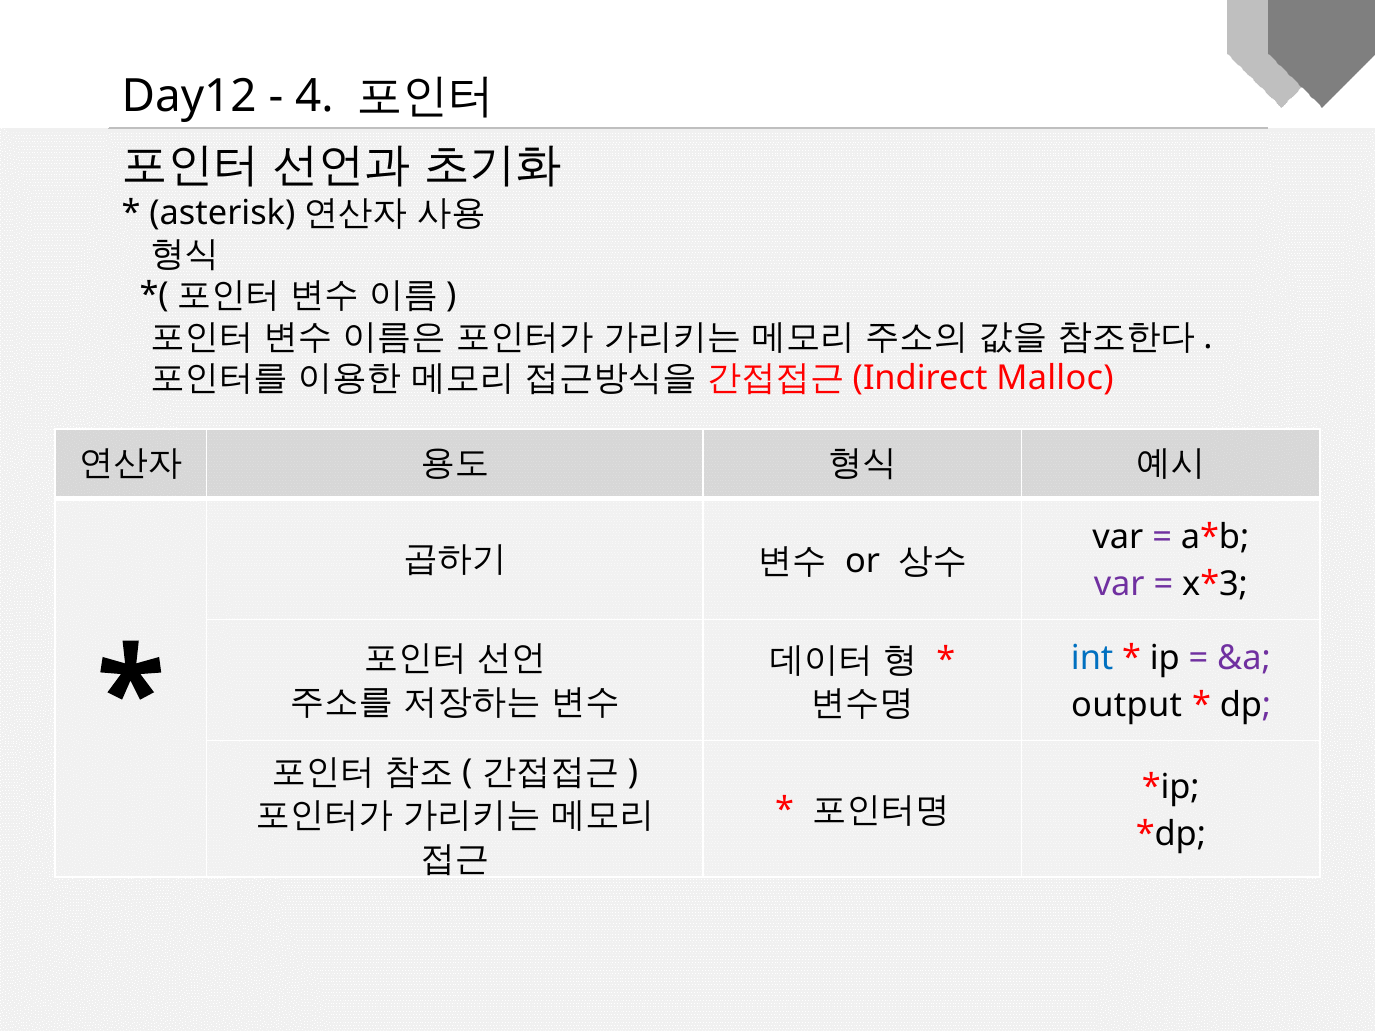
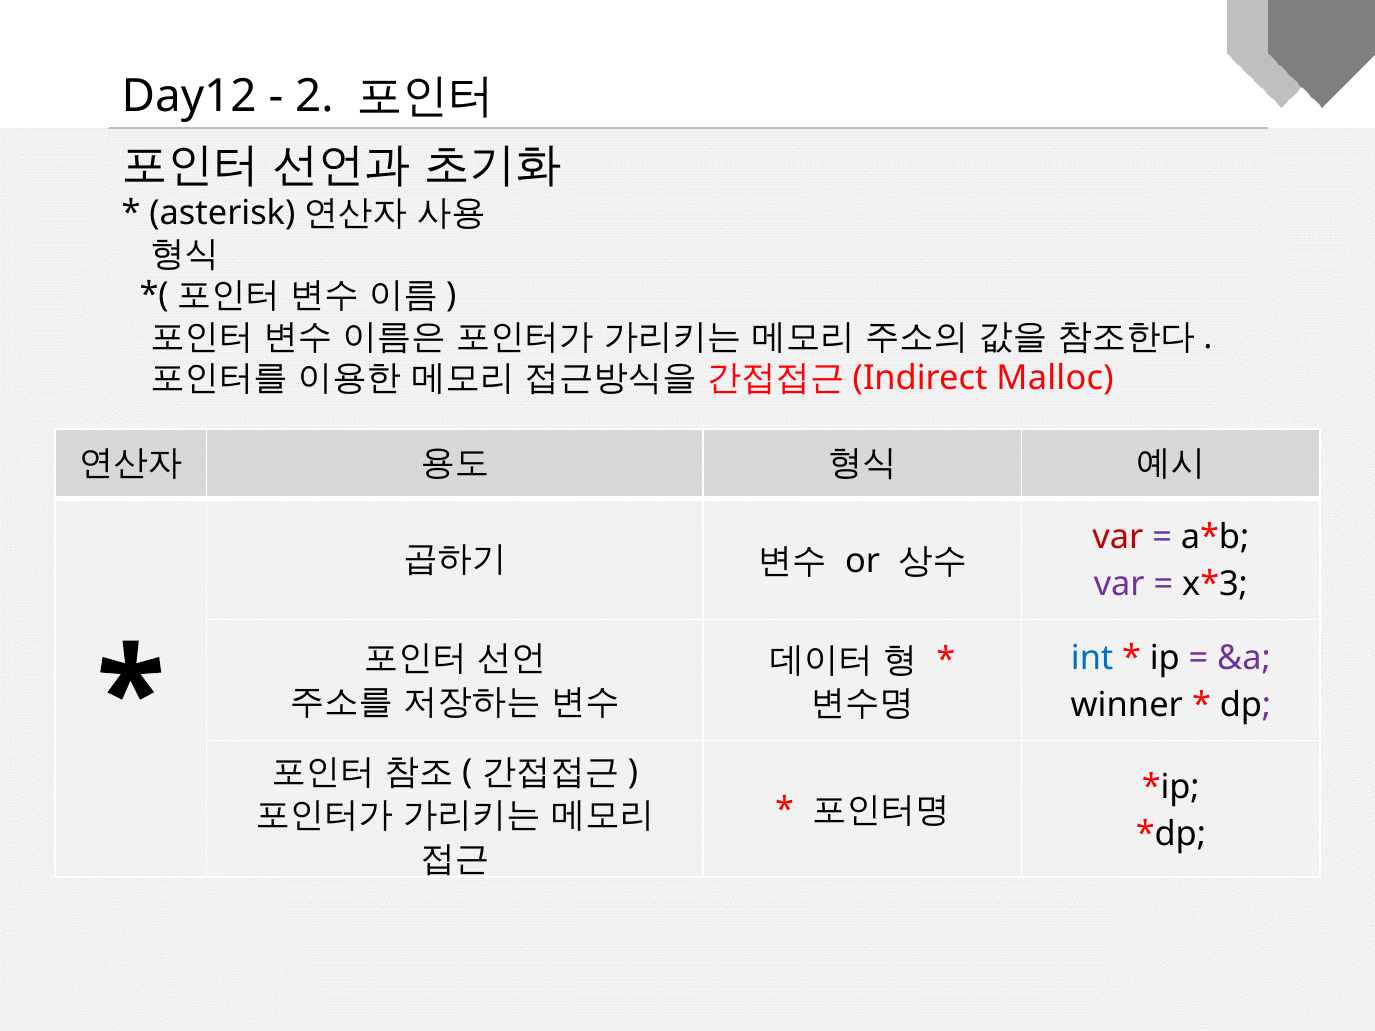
4: 4 -> 2
var at (1118, 538) colour: black -> red
output: output -> winner
